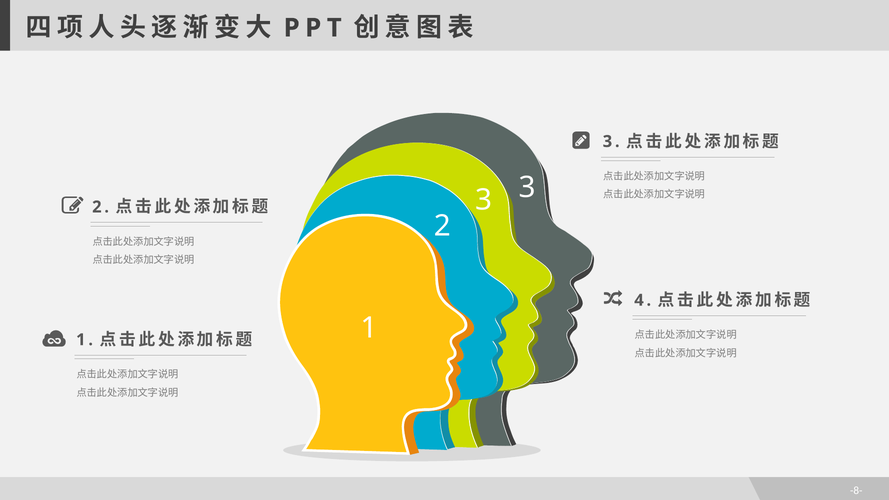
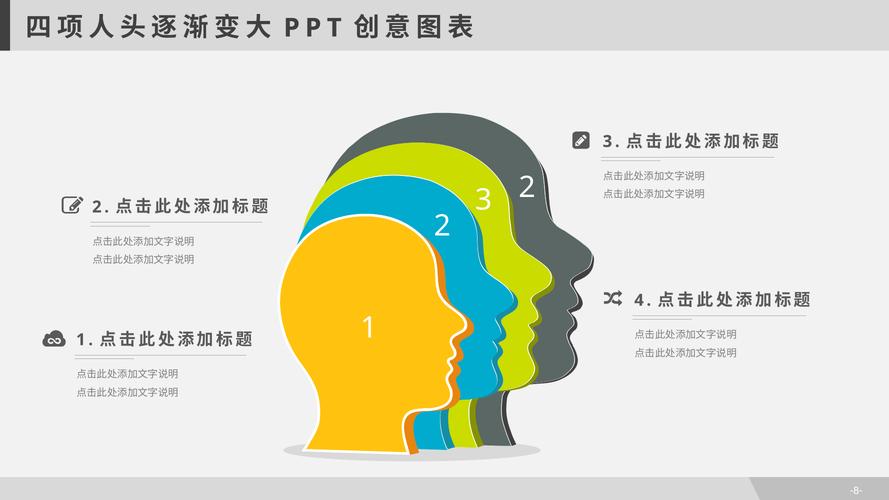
3 3: 3 -> 2
